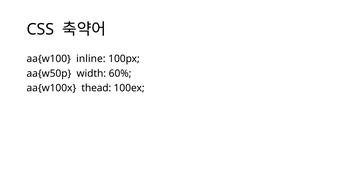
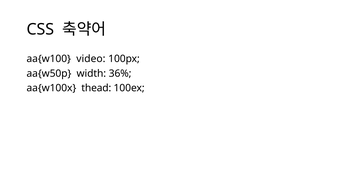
inline: inline -> video
60%: 60% -> 36%
